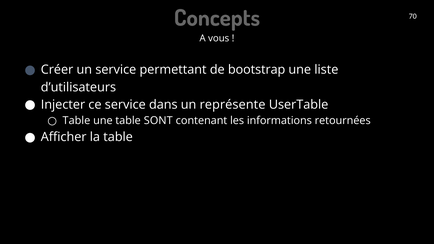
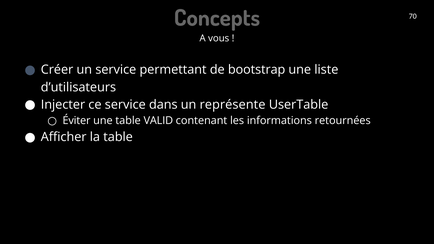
Table at (76, 121): Table -> Éviter
SONT: SONT -> VALID
